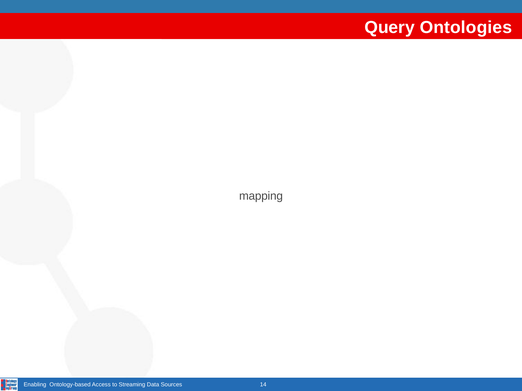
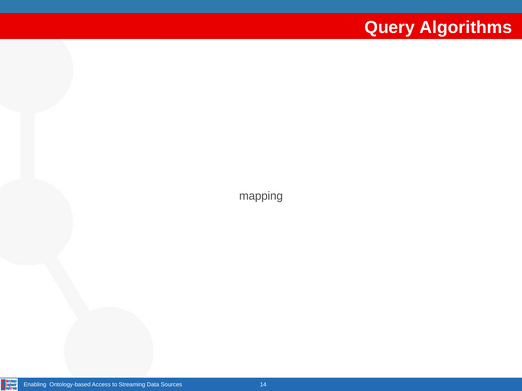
Ontologies: Ontologies -> Algorithms
